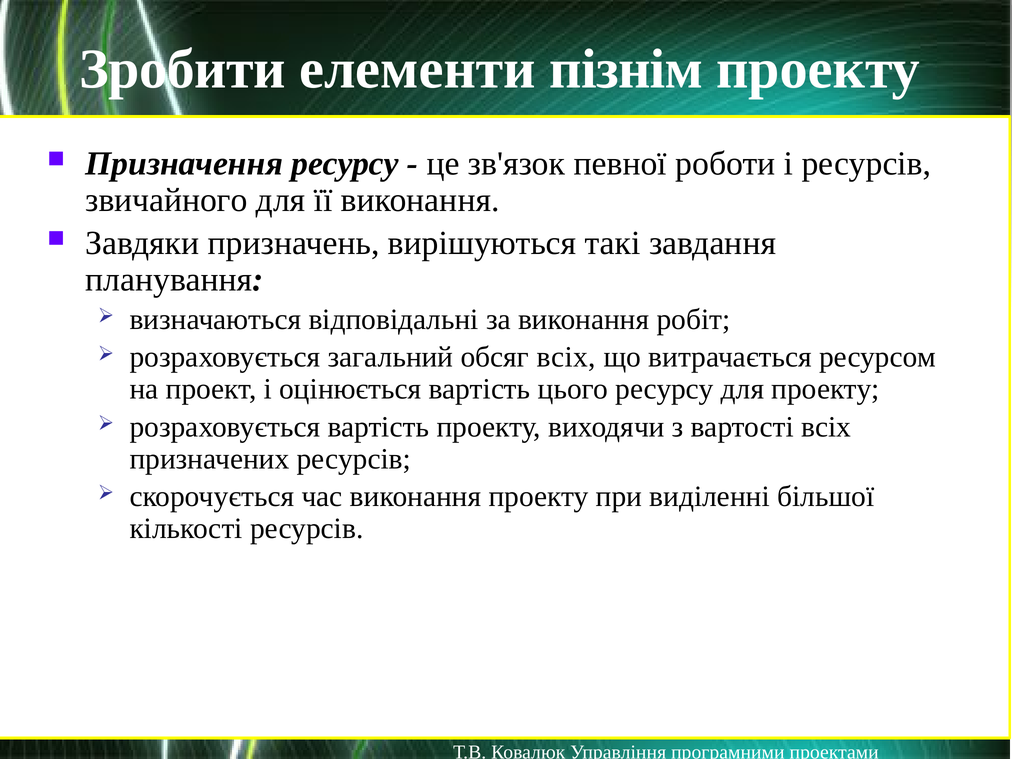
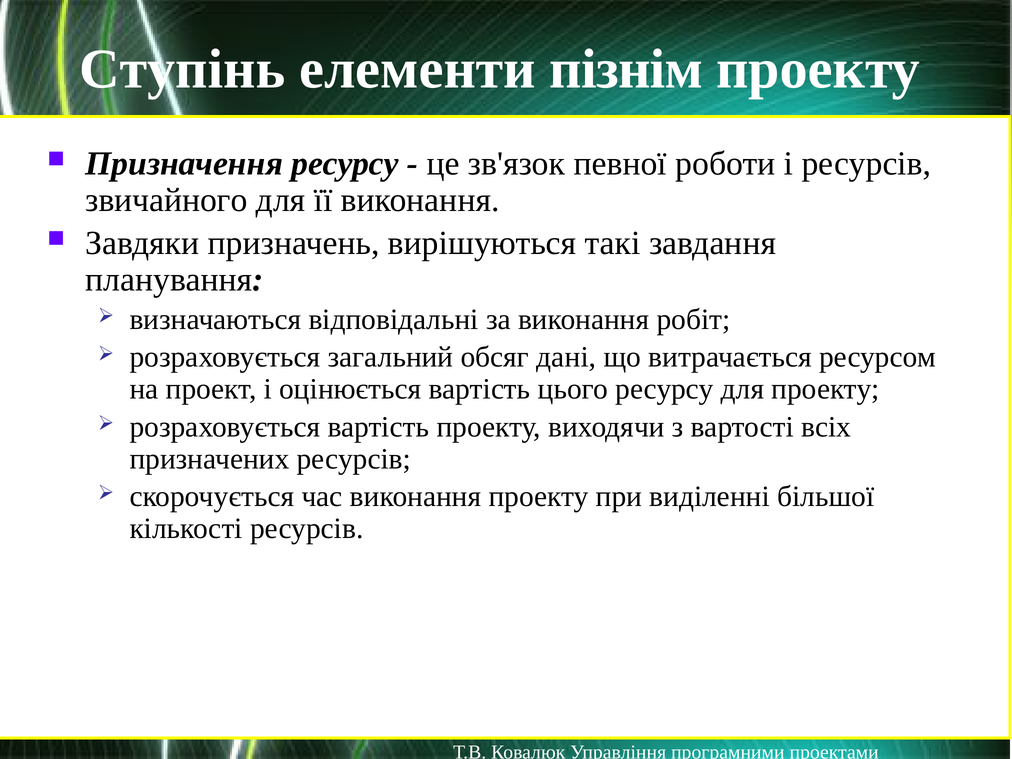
Зробити: Зробити -> Ступінь
обсяг всіх: всіх -> дані
